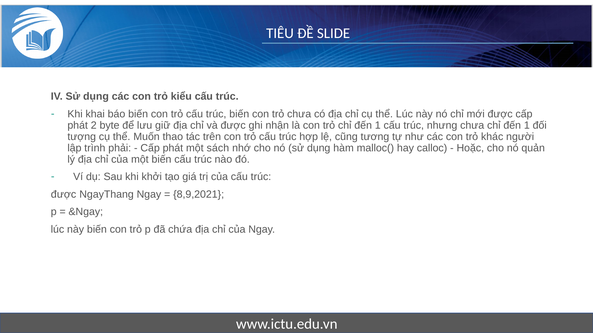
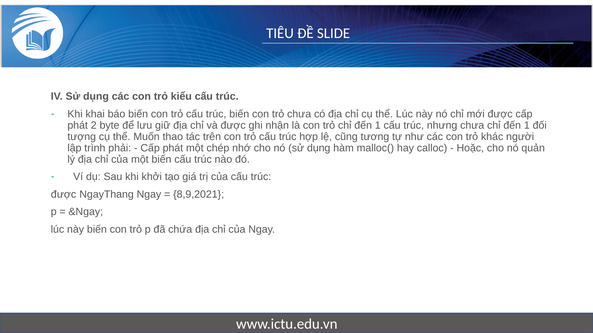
sách: sách -> chép
